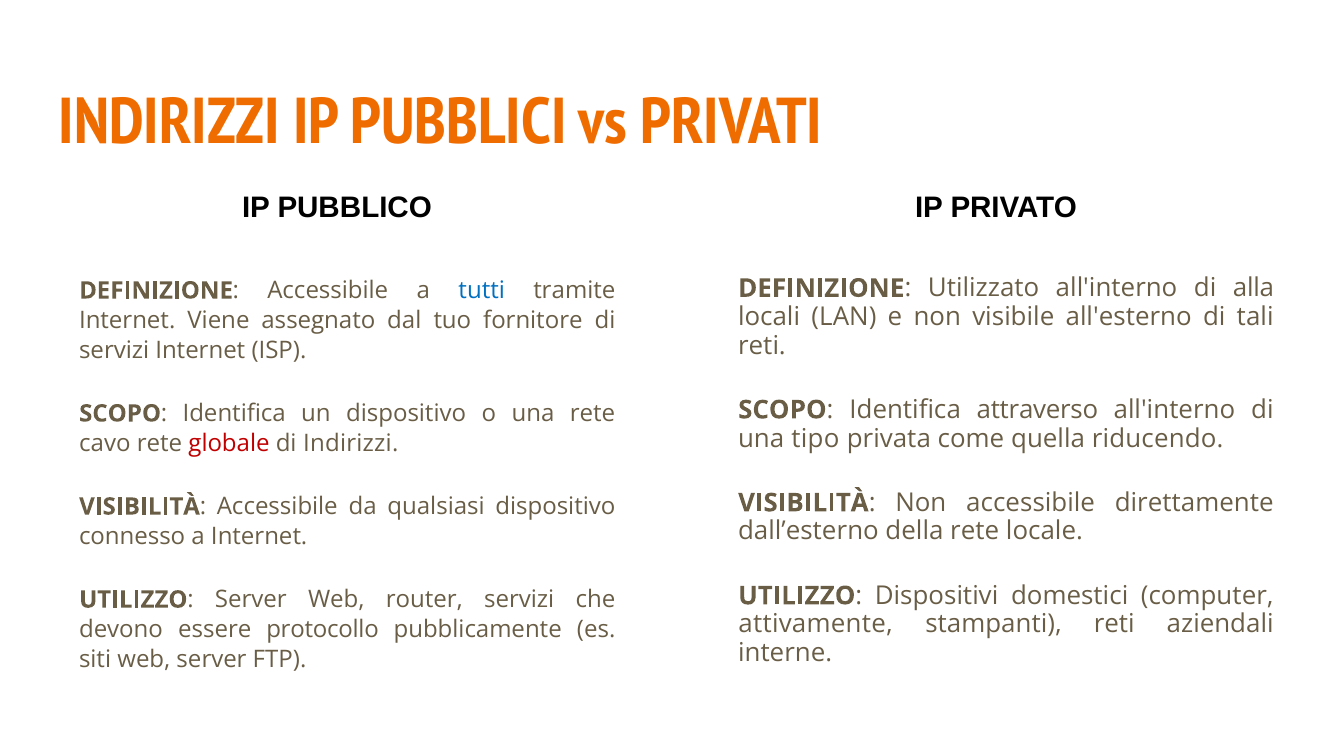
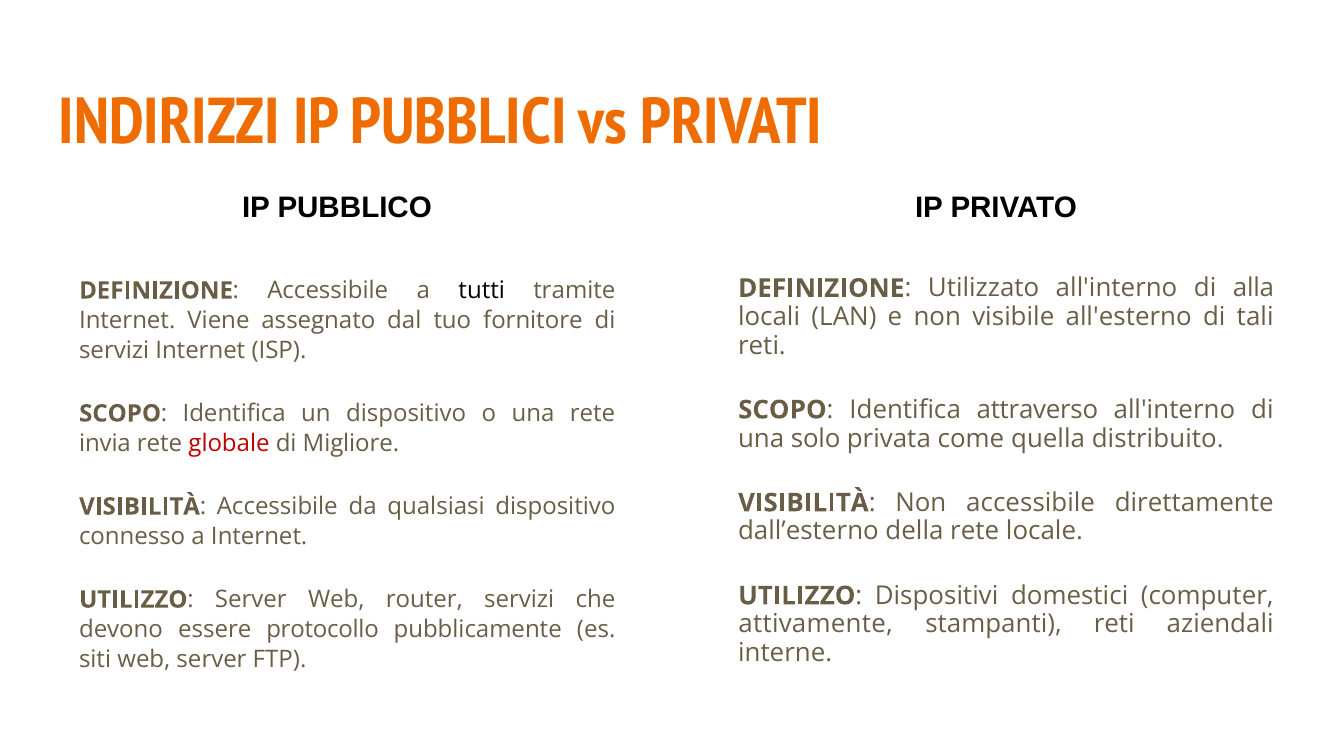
tutti colour: blue -> black
tipo: tipo -> solo
riducendo: riducendo -> distribuito
cavo: cavo -> invia
di Indirizzi: Indirizzi -> Migliore
